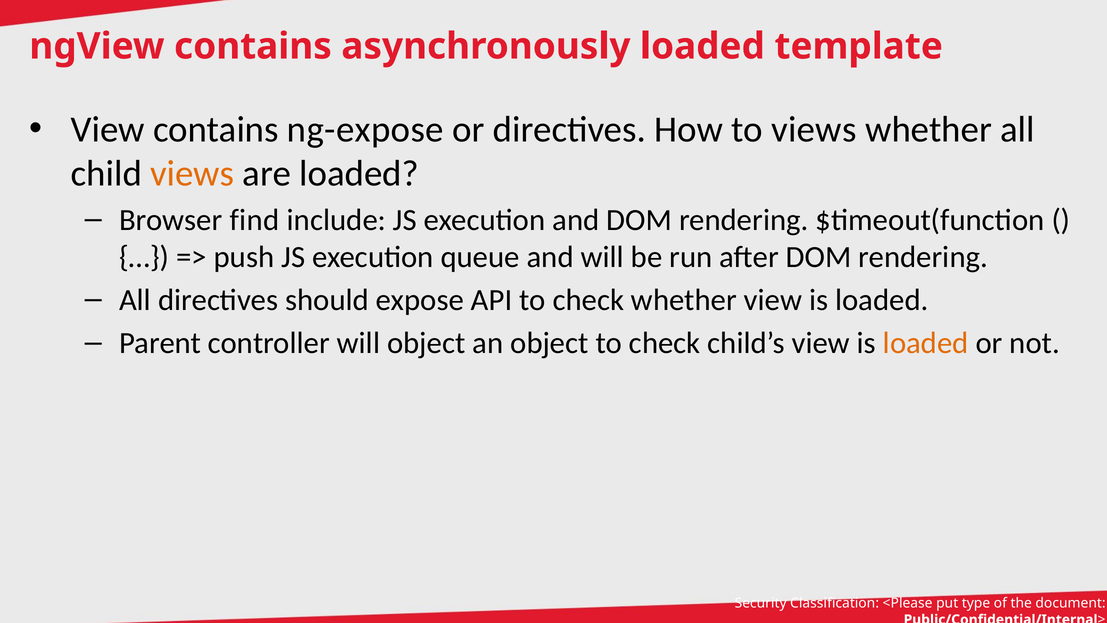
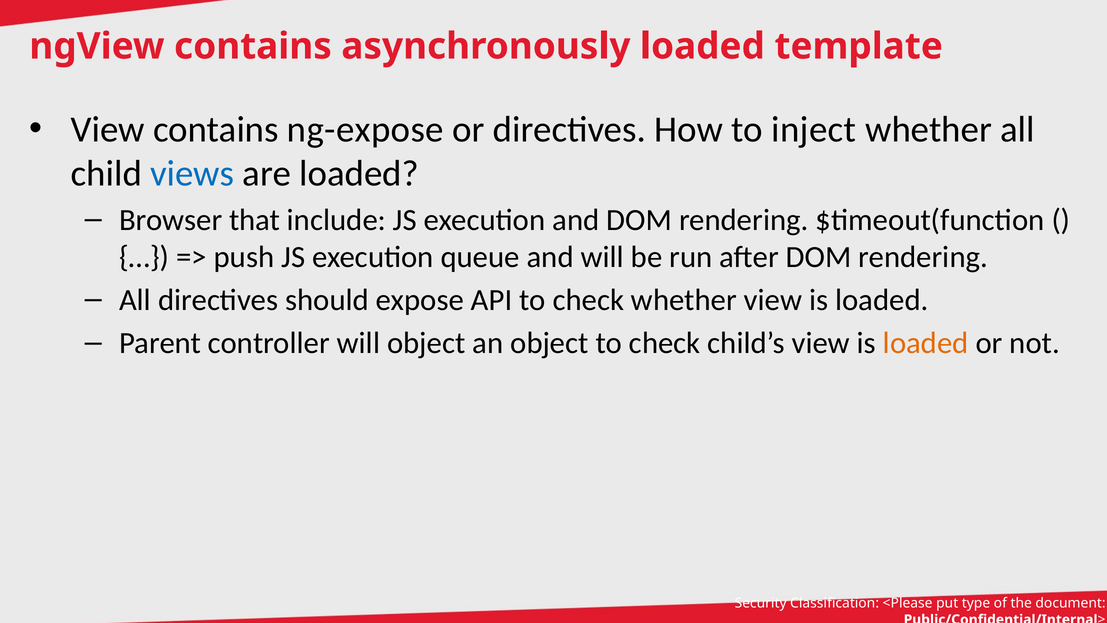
to views: views -> inject
views at (192, 174) colour: orange -> blue
find: find -> that
